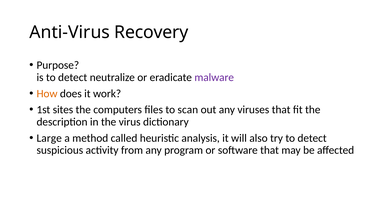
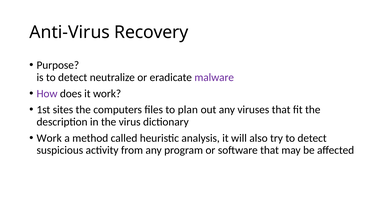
How colour: orange -> purple
scan: scan -> plan
Large at (49, 138): Large -> Work
